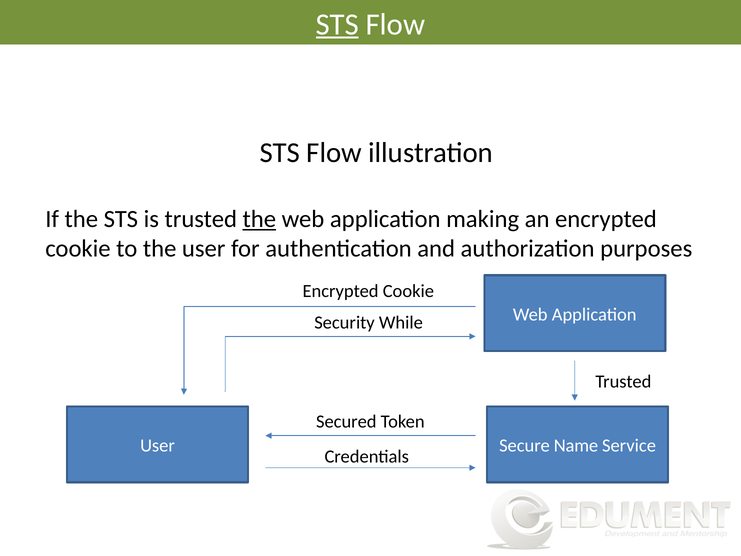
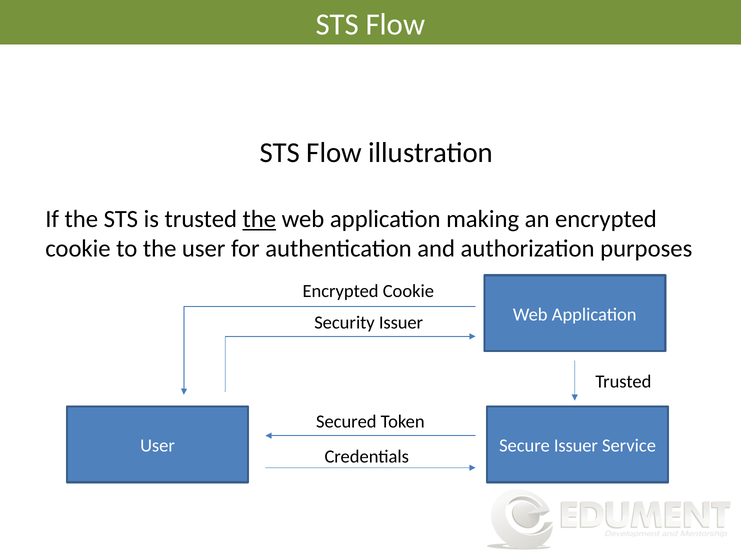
STS at (337, 24) underline: present -> none
Security While: While -> Issuer
Secure Name: Name -> Issuer
